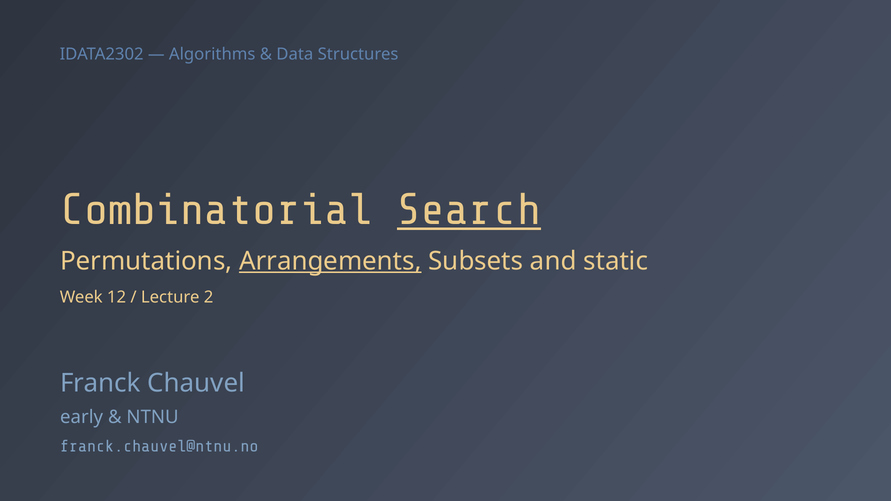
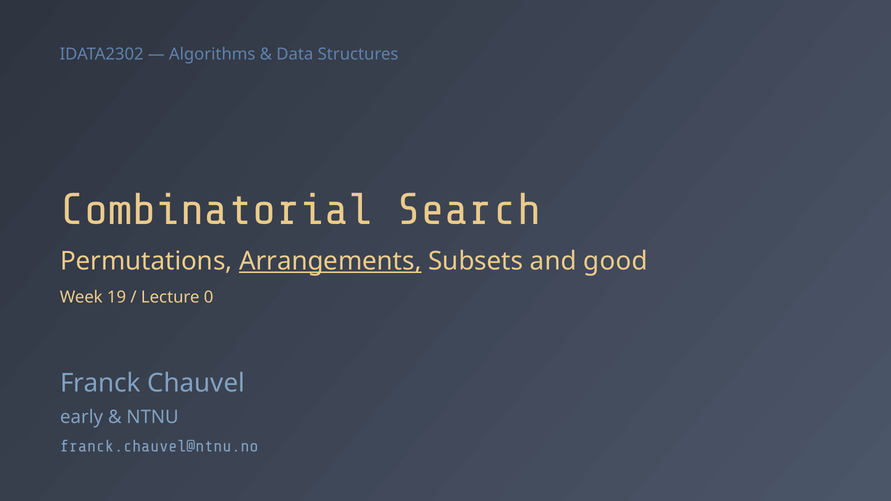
Search underline: present -> none
static: static -> good
12: 12 -> 19
2: 2 -> 0
